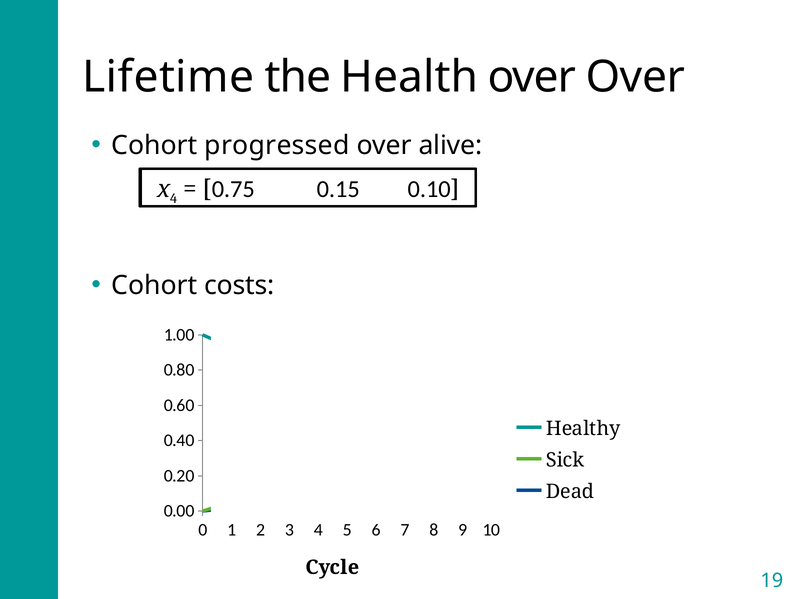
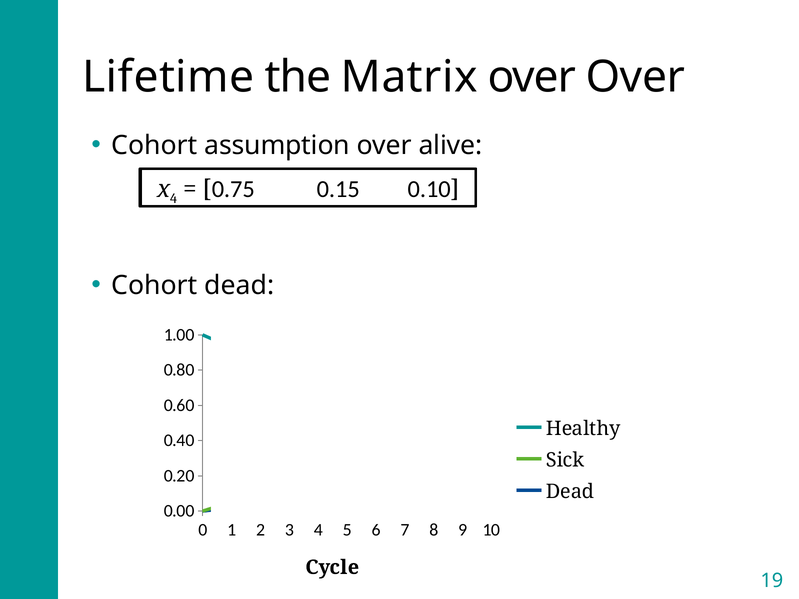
Health: Health -> Matrix
progressed: progressed -> assumption
Cohort costs: costs -> dead
